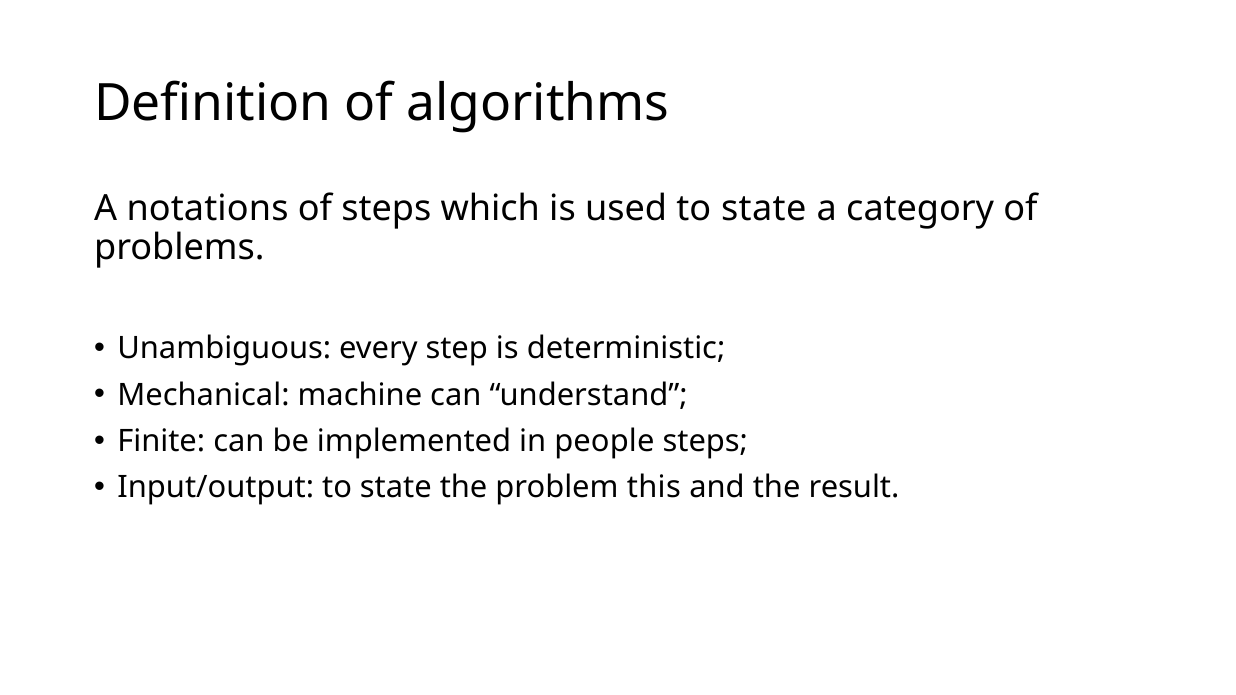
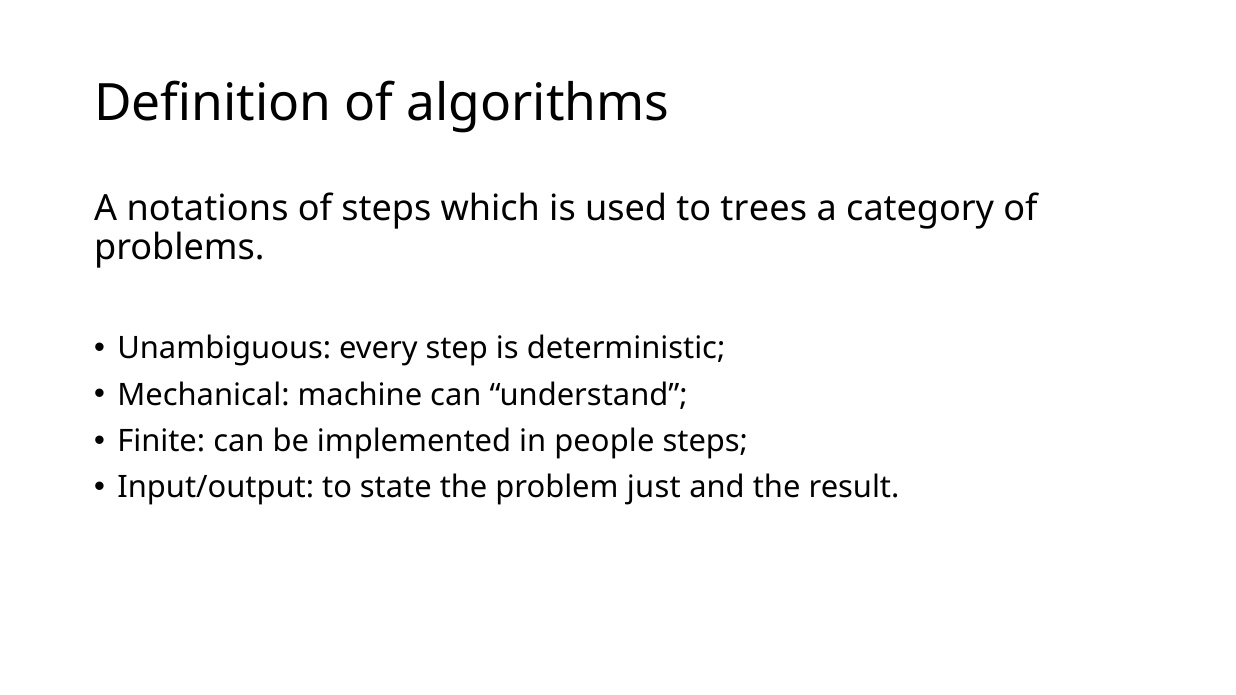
used to state: state -> trees
this: this -> just
